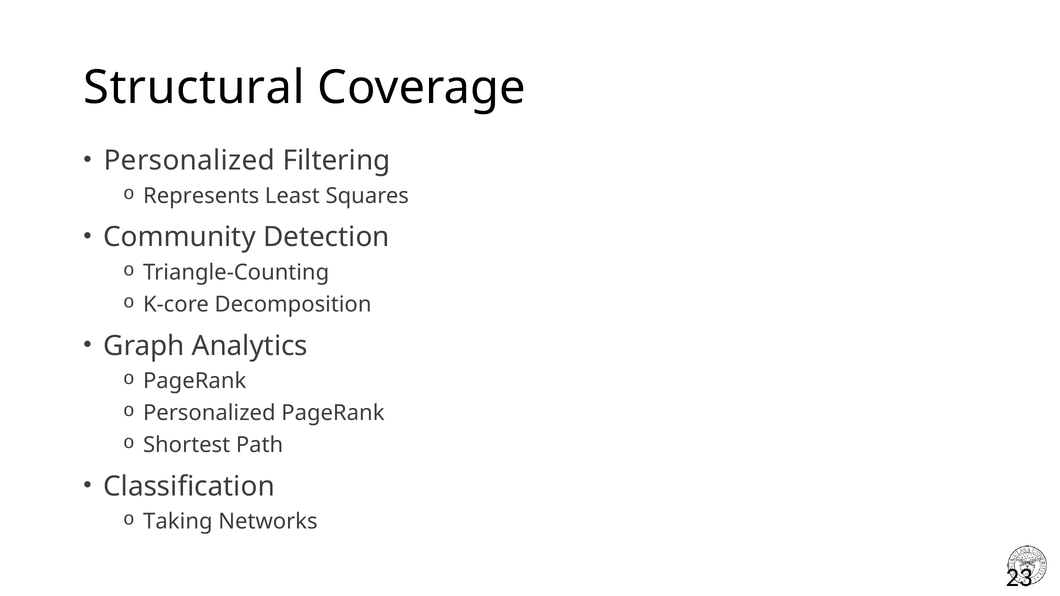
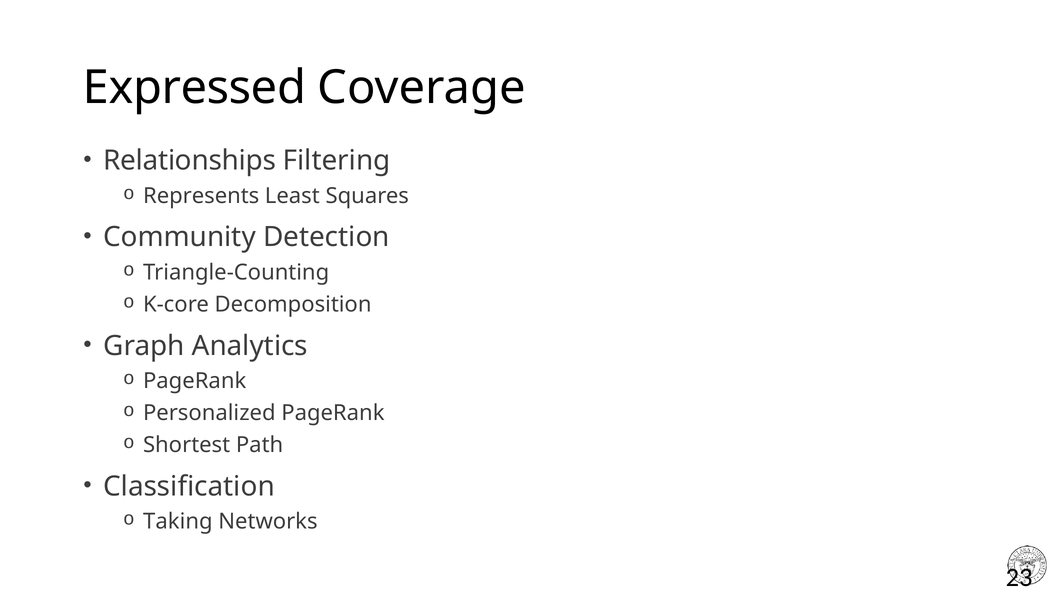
Structural: Structural -> Expressed
Personalized at (189, 161): Personalized -> Relationships
